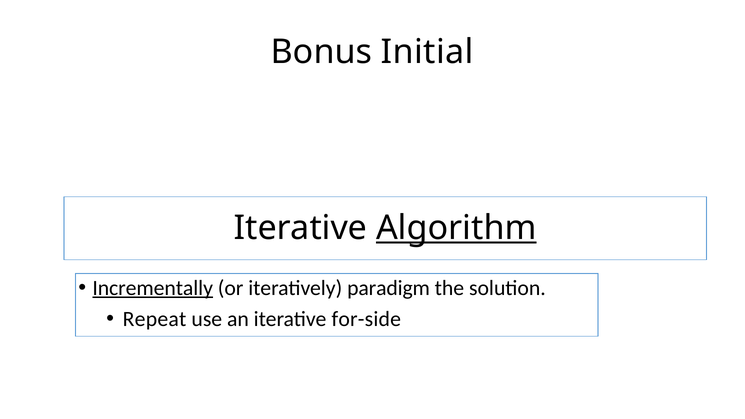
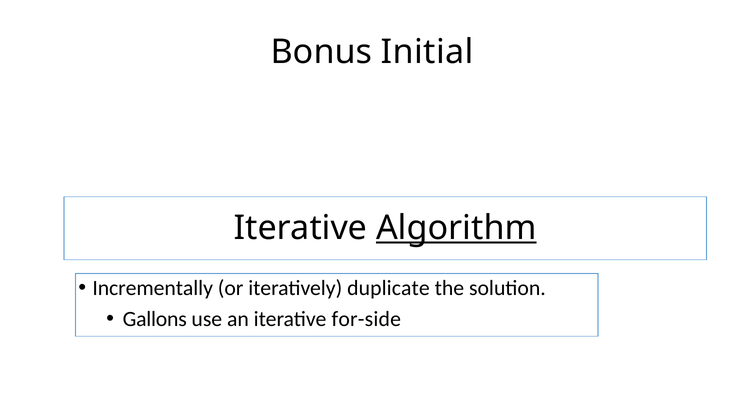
Incrementally underline: present -> none
paradigm: paradigm -> duplicate
Repeat: Repeat -> Gallons
